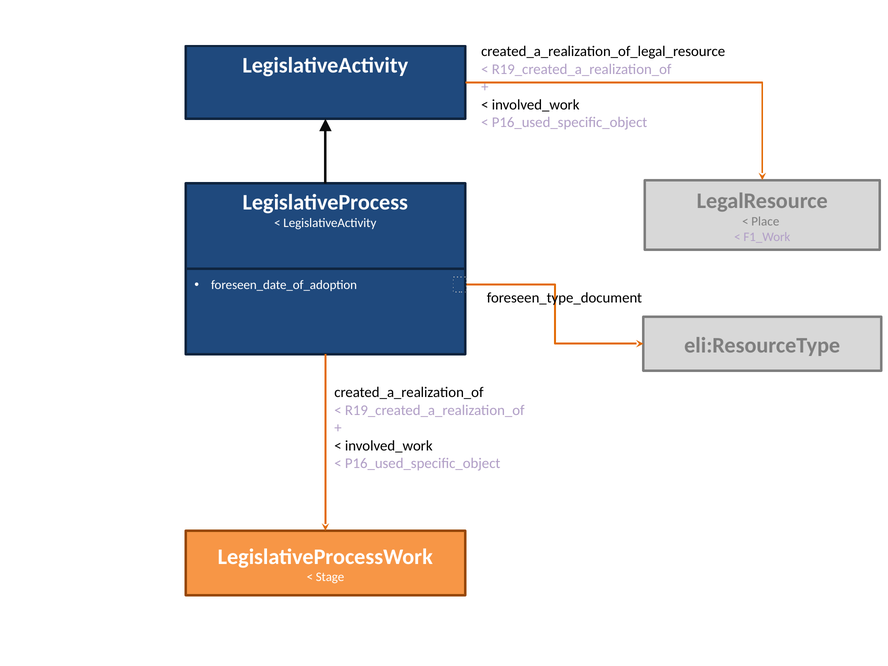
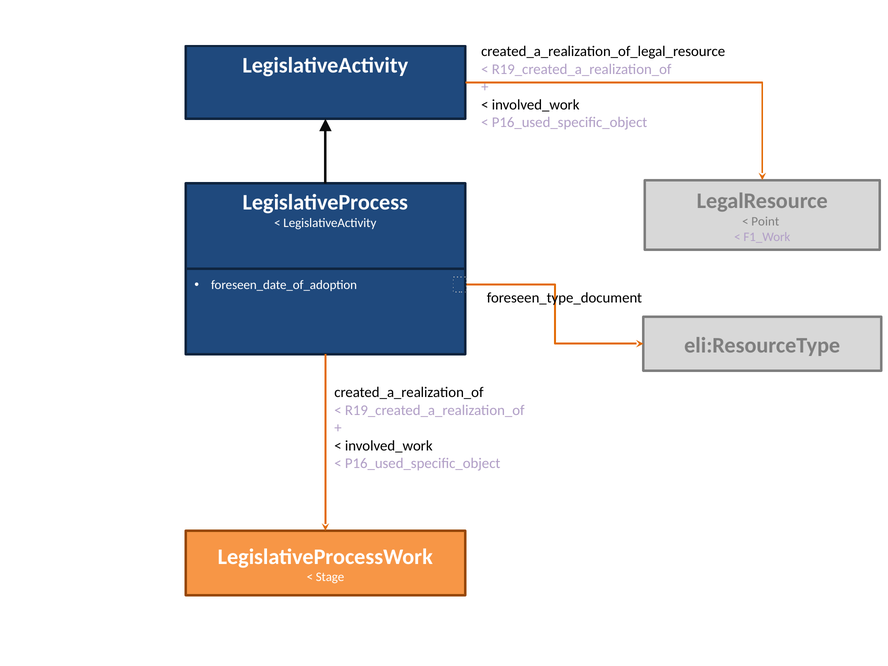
Place: Place -> Point
